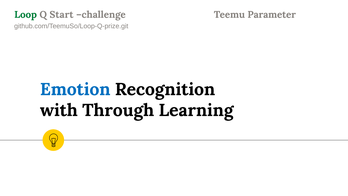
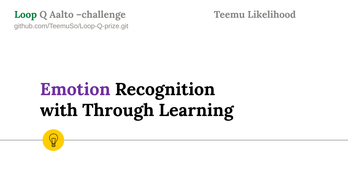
Start: Start -> Aalto
Parameter: Parameter -> Likelihood
Emotion colour: blue -> purple
